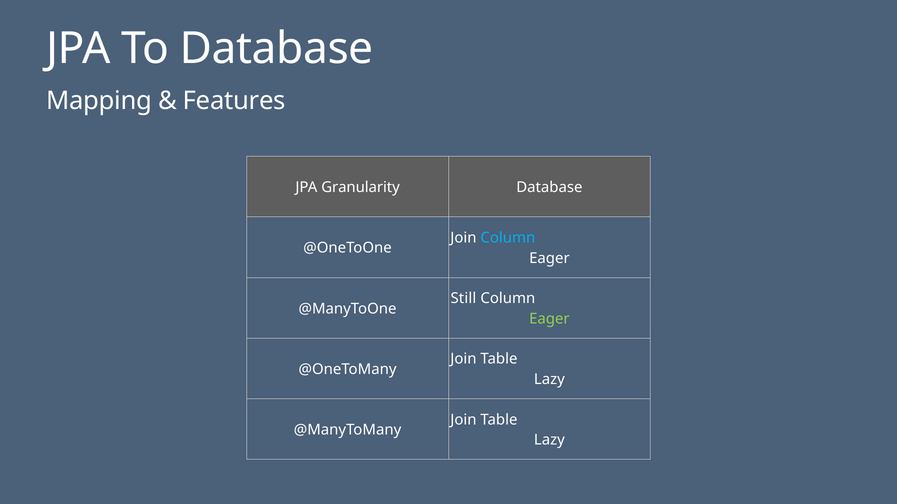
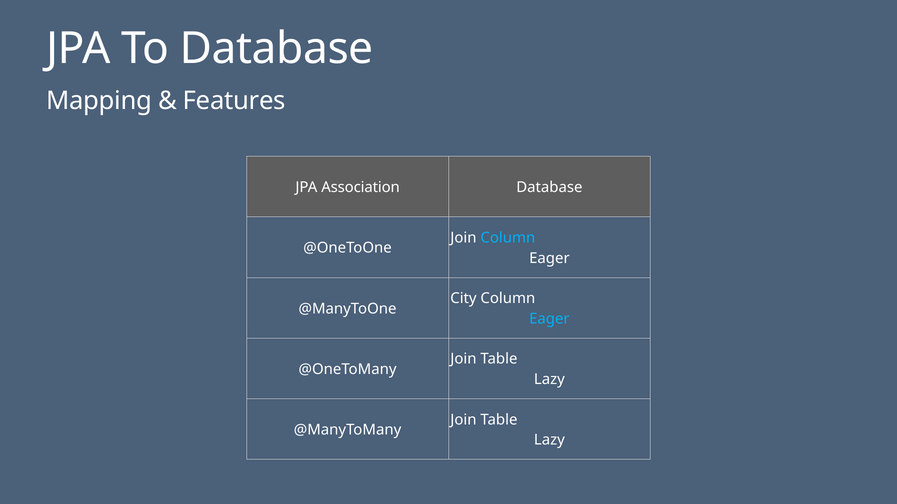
Granularity: Granularity -> Association
Still: Still -> City
Eager at (549, 319) colour: light green -> light blue
